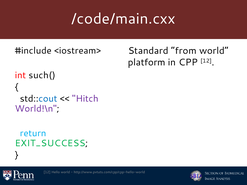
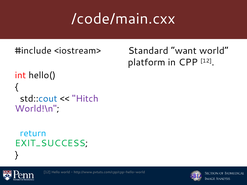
from: from -> want
such(: such( -> hello(
